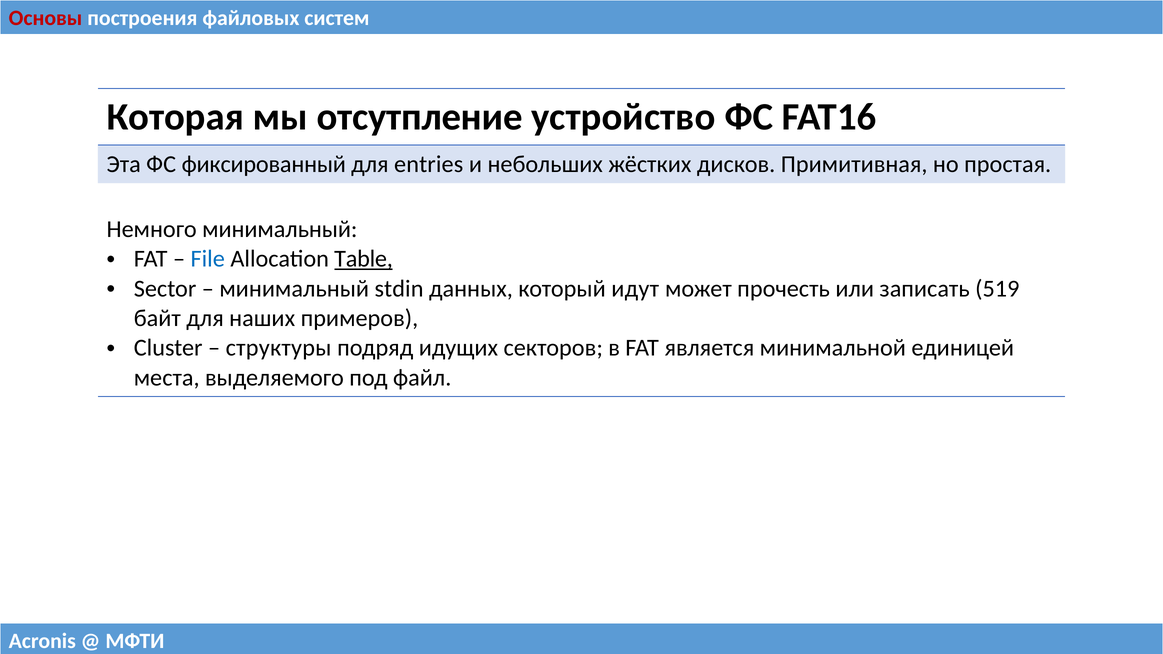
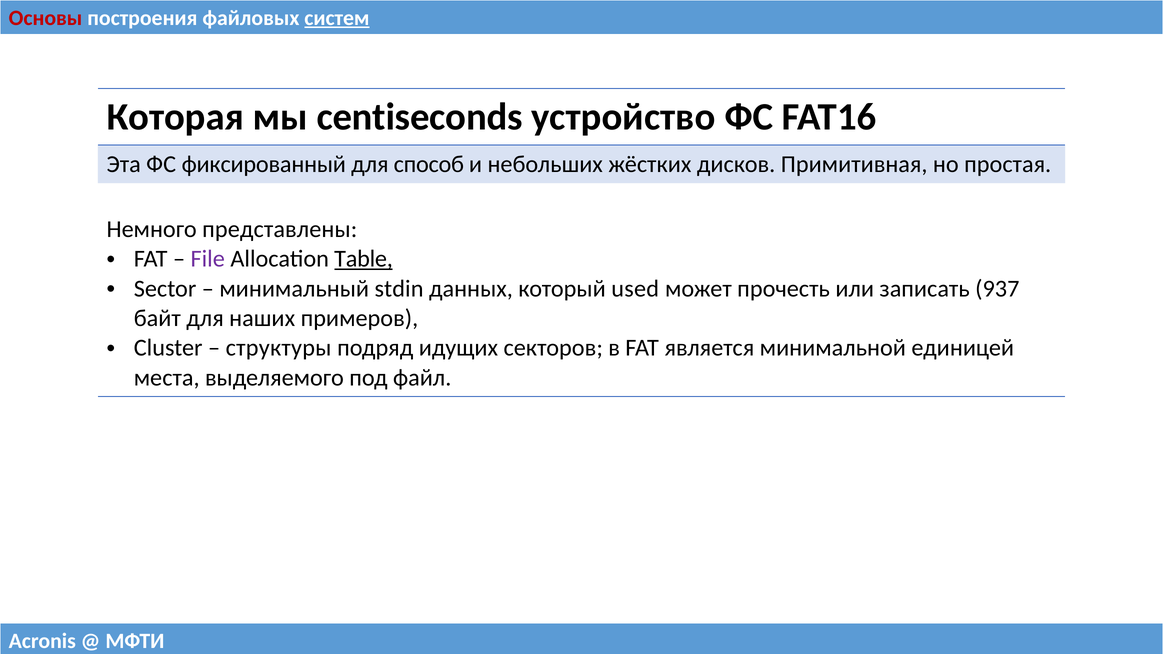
систем underline: none -> present
отсутпление: отсутпление -> centiseconds
entries: entries -> способ
Немного минимальный: минимальный -> представлены
File colour: blue -> purple
идут: идут -> used
519: 519 -> 937
